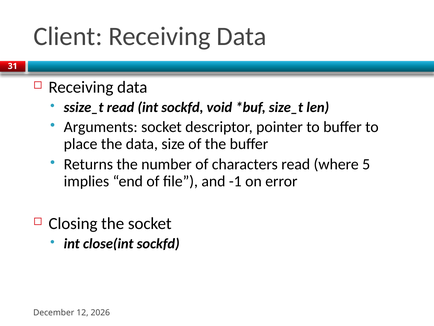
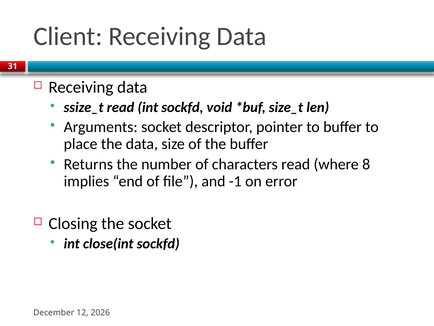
5: 5 -> 8
